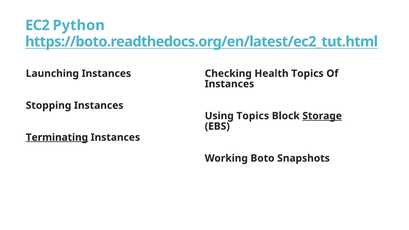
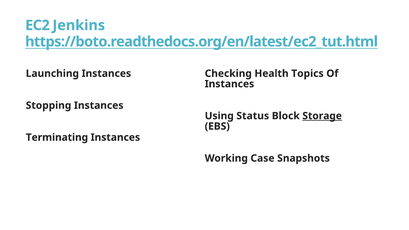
Python: Python -> Jenkins
Using Topics: Topics -> Status
Terminating underline: present -> none
Boto: Boto -> Case
